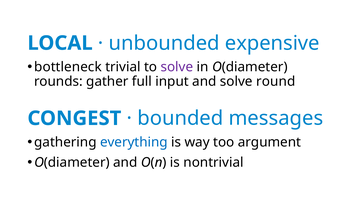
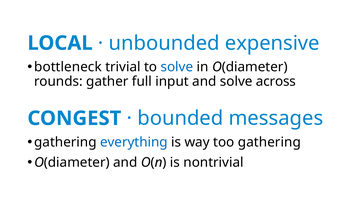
solve at (177, 67) colour: purple -> blue
round: round -> across
too argument: argument -> gathering
